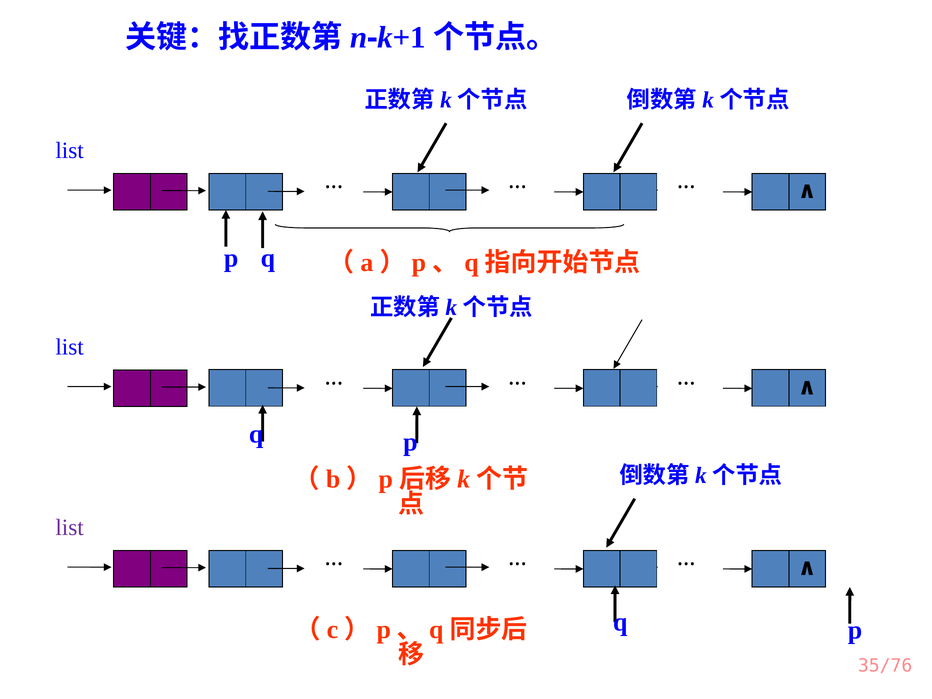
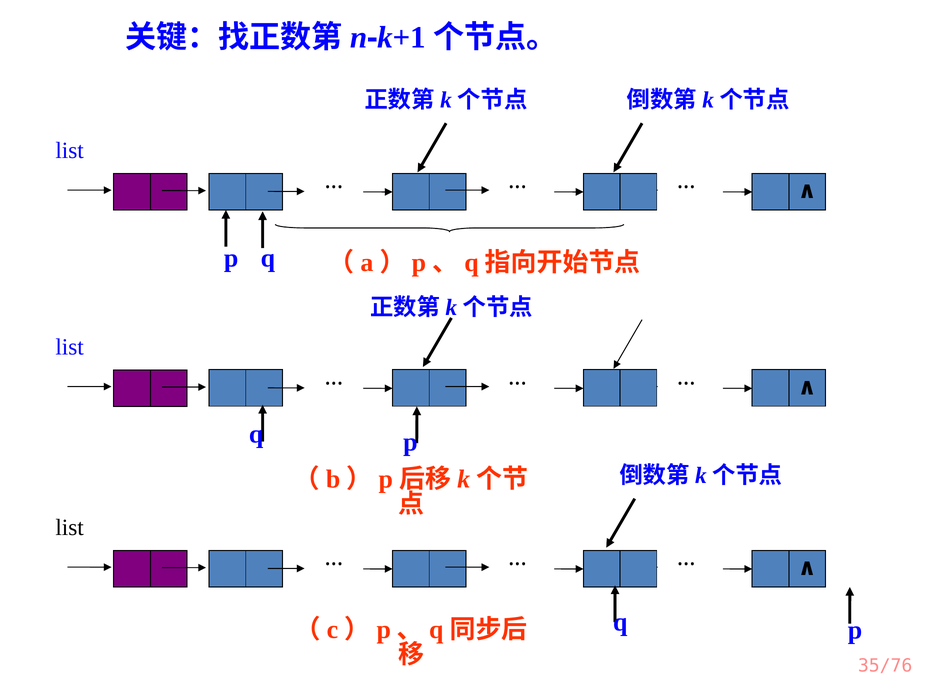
list at (70, 528) colour: purple -> black
